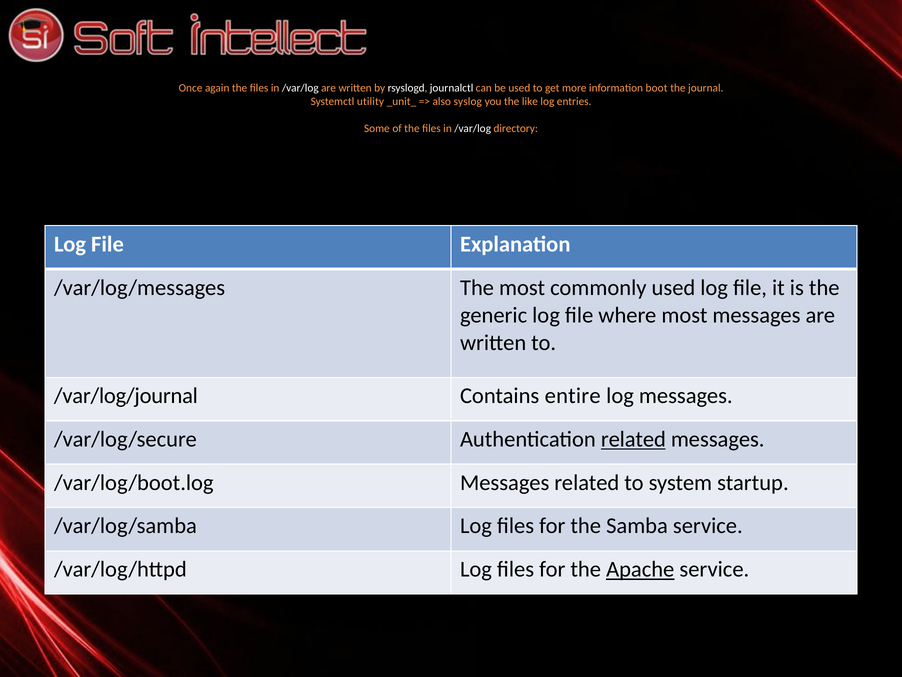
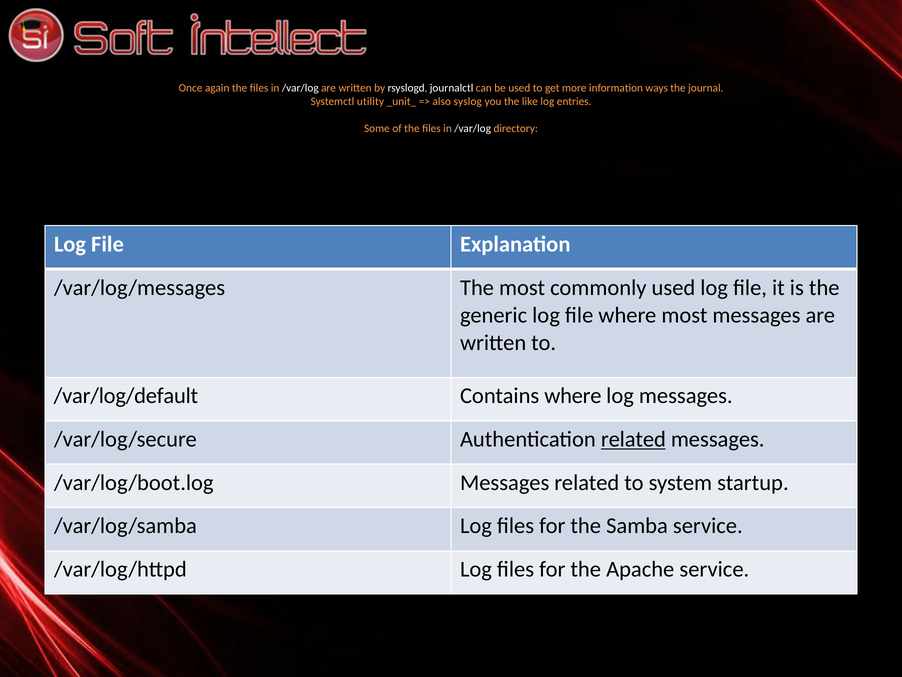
boot: boot -> ways
/var/log/journal: /var/log/journal -> /var/log/default
Contains entire: entire -> where
Apache underline: present -> none
